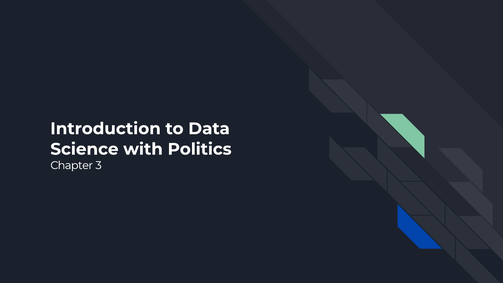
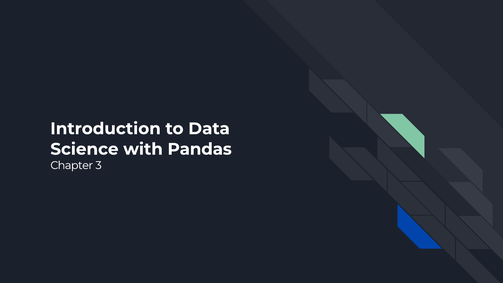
Politics: Politics -> Pandas
